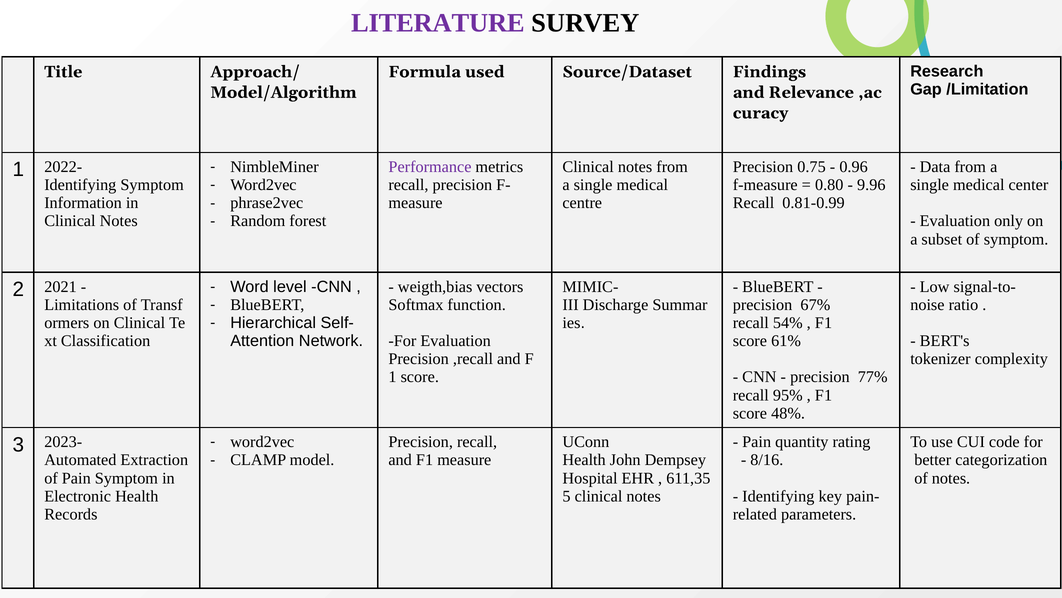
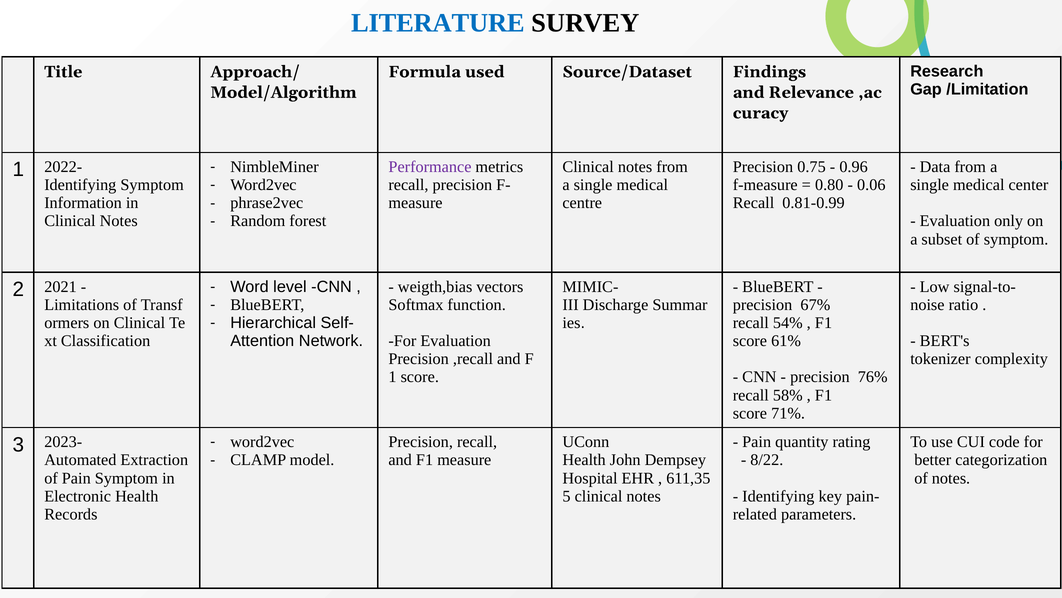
LITERATURE colour: purple -> blue
9.96: 9.96 -> 0.06
77%: 77% -> 76%
95%: 95% -> 58%
48%: 48% -> 71%
8/16: 8/16 -> 8/22
